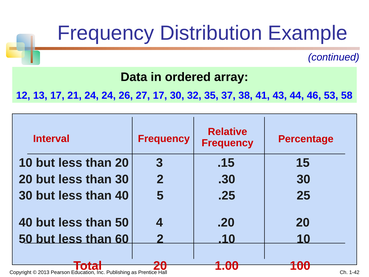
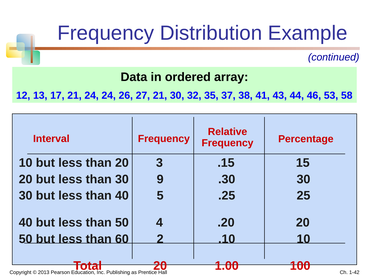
27 17: 17 -> 21
30 2: 2 -> 9
